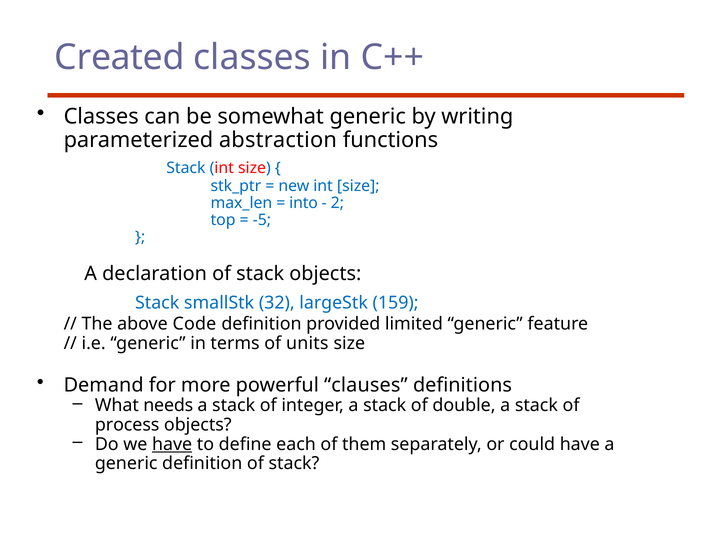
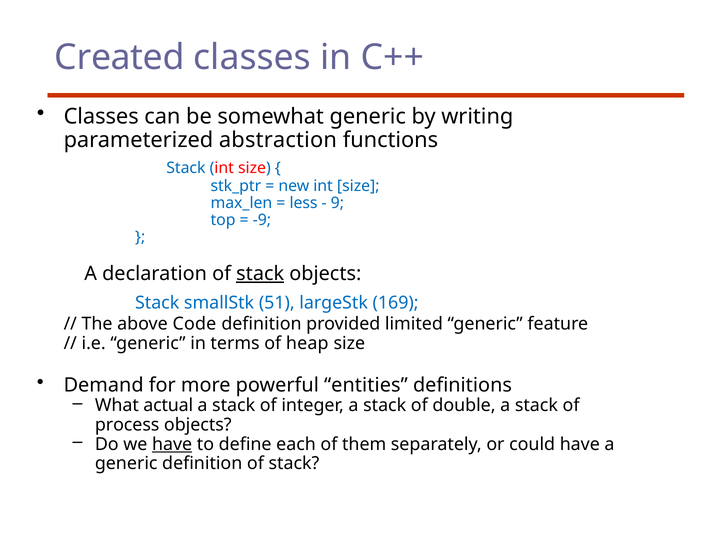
into: into -> less
2: 2 -> 9
-5: -5 -> -9
stack at (260, 273) underline: none -> present
32: 32 -> 51
159: 159 -> 169
units: units -> heap
clauses: clauses -> entities
needs: needs -> actual
